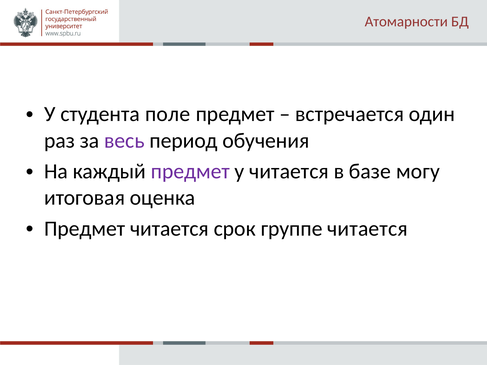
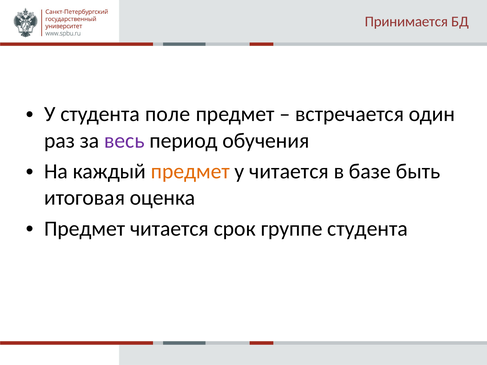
Атомарности: Атомарности -> Принимается
предмет at (190, 172) colour: purple -> orange
могу: могу -> быть
группе читается: читается -> студента
